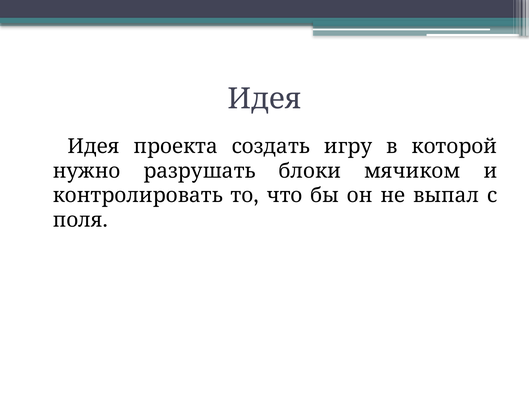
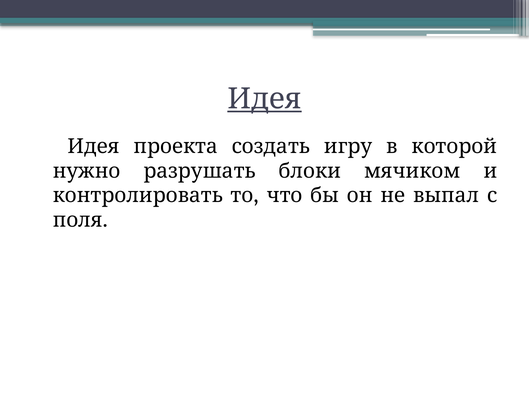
Идея at (265, 99) underline: none -> present
